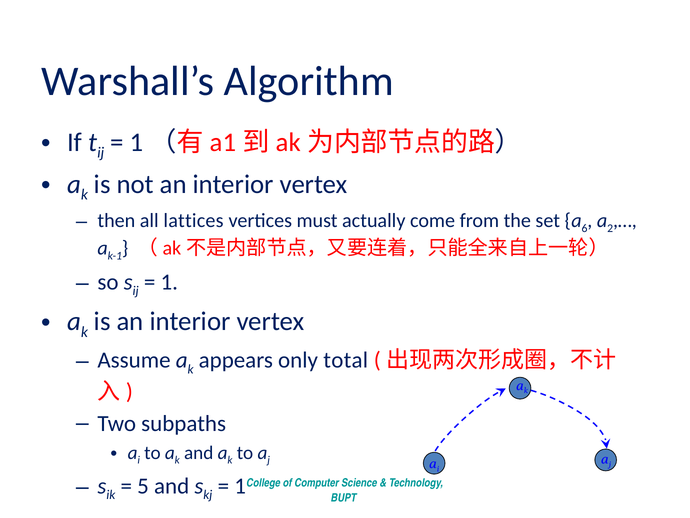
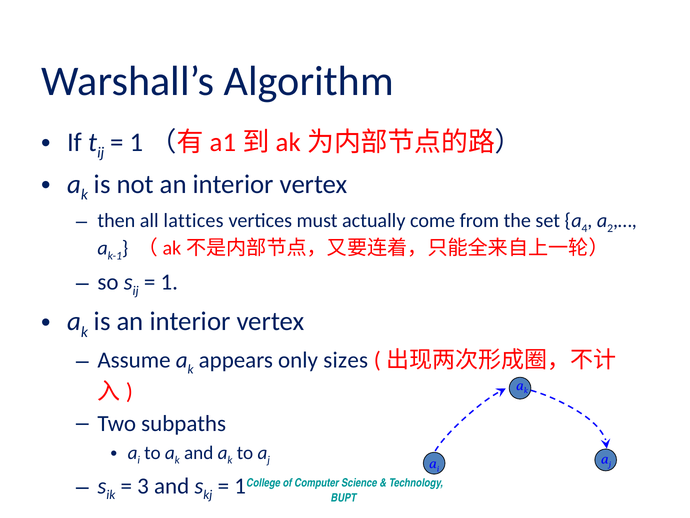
6: 6 -> 4
total: total -> sizes
5: 5 -> 3
